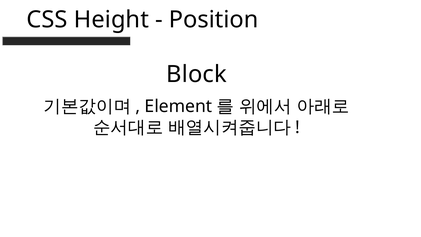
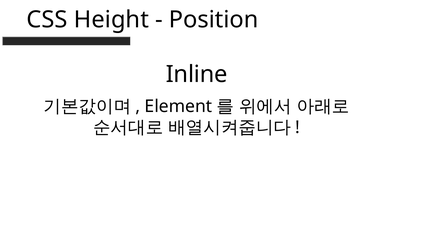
Block: Block -> Inline
